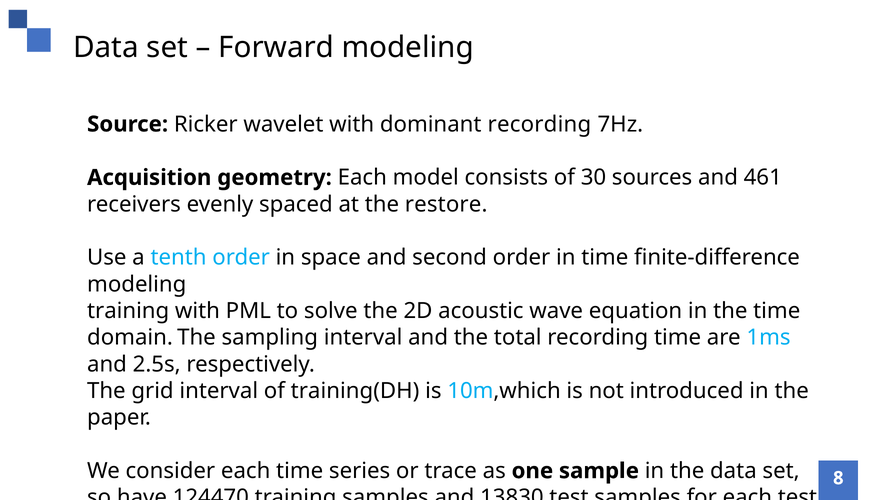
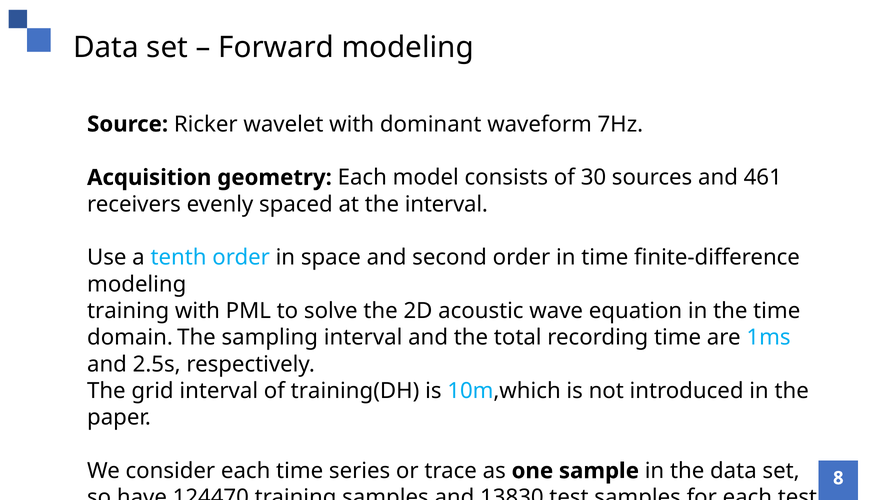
dominant recording: recording -> waveform
the restore: restore -> interval
